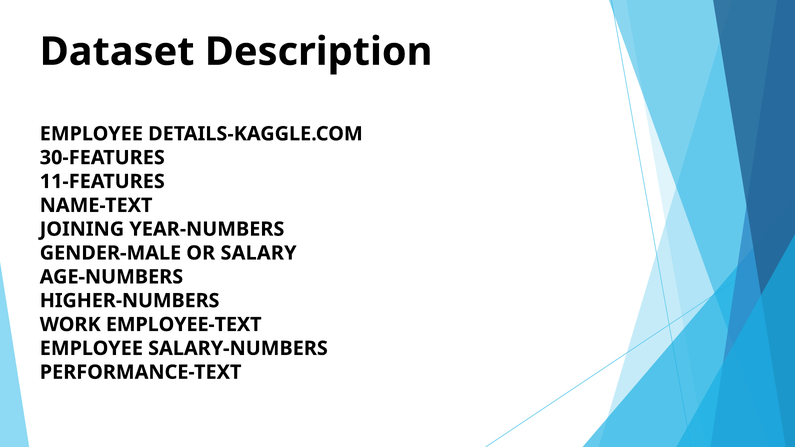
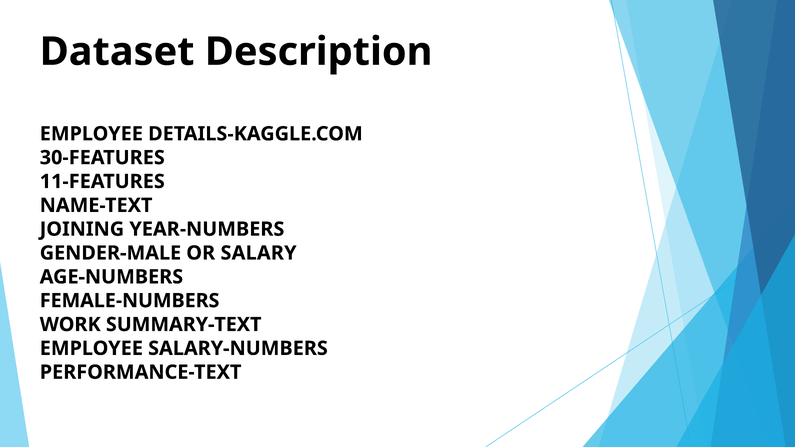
HIGHER-NUMBERS: HIGHER-NUMBERS -> FEMALE-NUMBERS
EMPLOYEE-TEXT: EMPLOYEE-TEXT -> SUMMARY-TEXT
